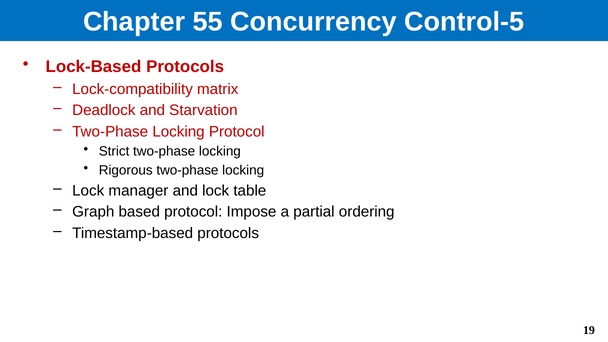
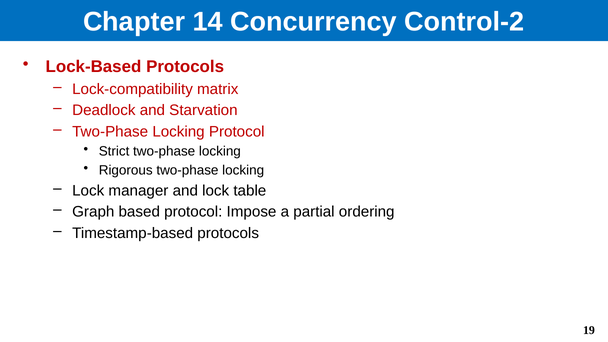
55: 55 -> 14
Control-5: Control-5 -> Control-2
